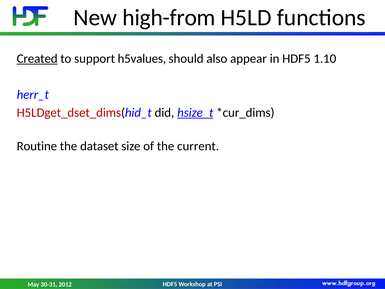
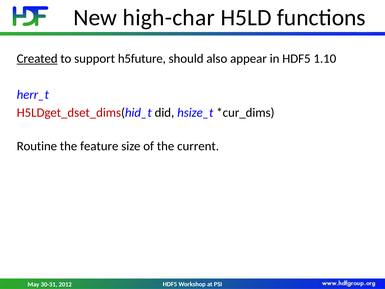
high-from: high-from -> high-char
h5values: h5values -> h5future
hsize_t underline: present -> none
dataset: dataset -> feature
